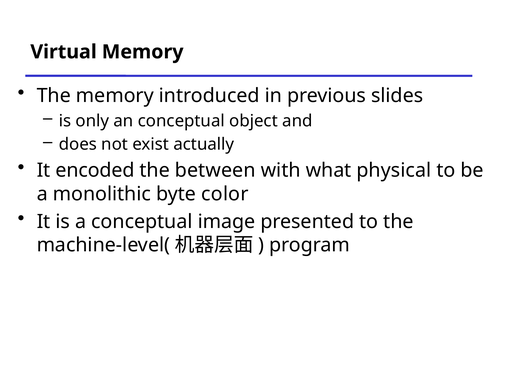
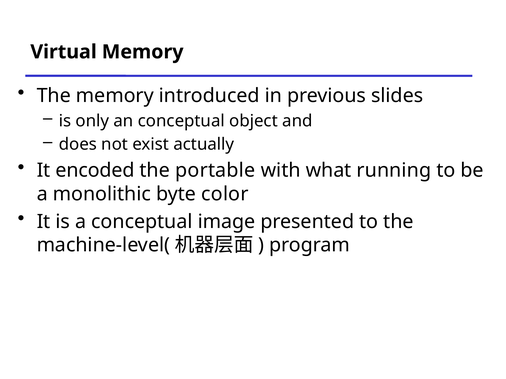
between: between -> portable
physical: physical -> running
